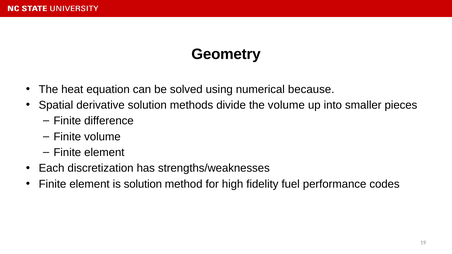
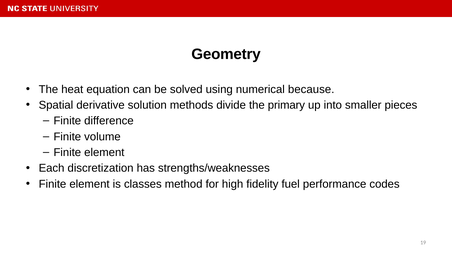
the volume: volume -> primary
is solution: solution -> classes
